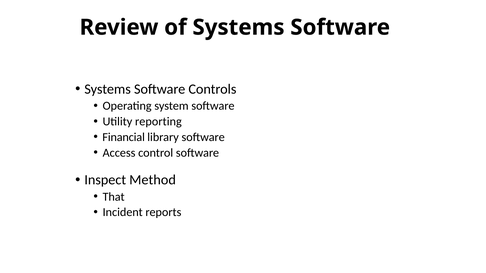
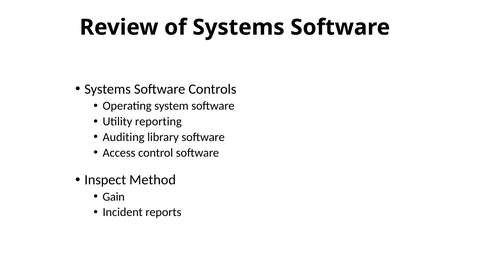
Financial: Financial -> Auditing
That: That -> Gain
